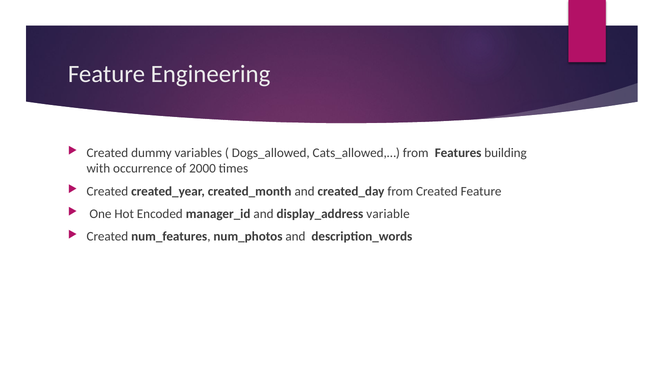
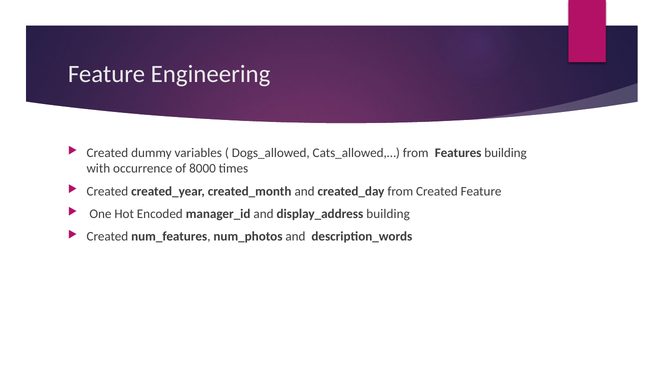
2000: 2000 -> 8000
display_address variable: variable -> building
